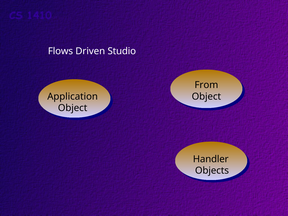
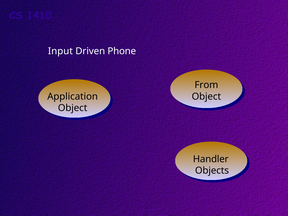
Flows: Flows -> Input
Studio: Studio -> Phone
